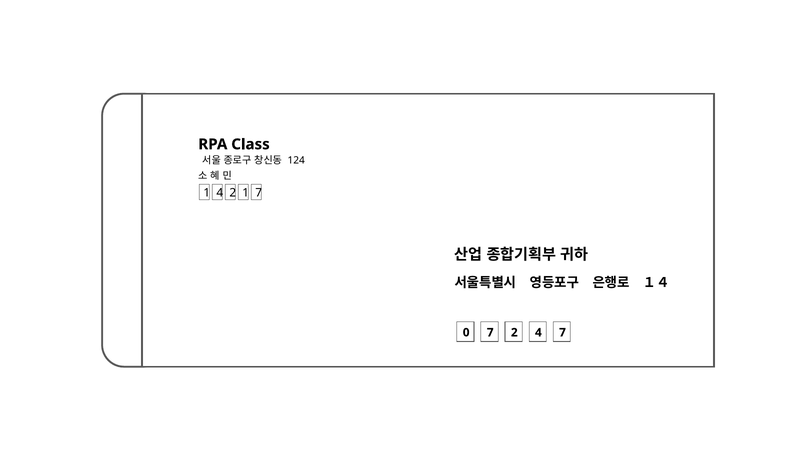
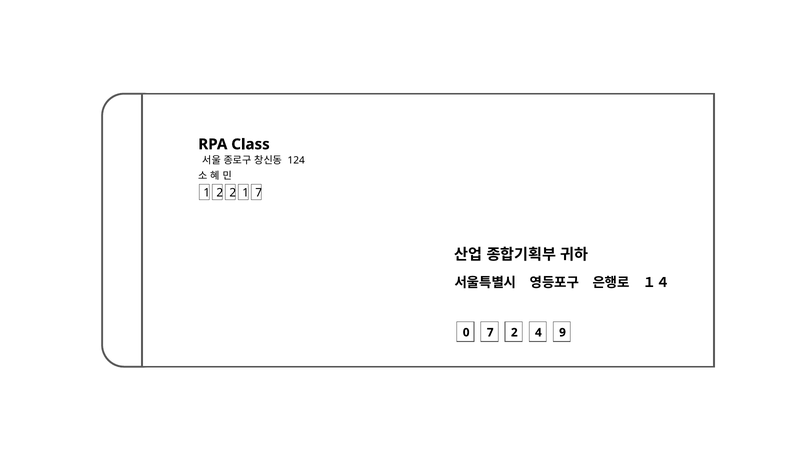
1 4: 4 -> 2
4 7: 7 -> 9
